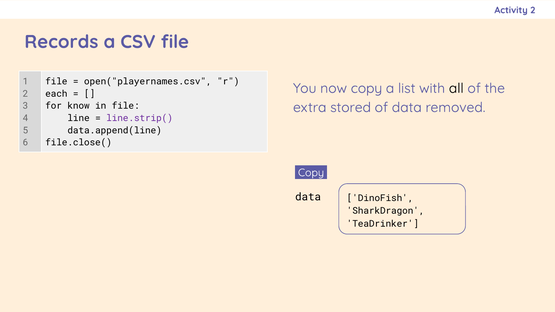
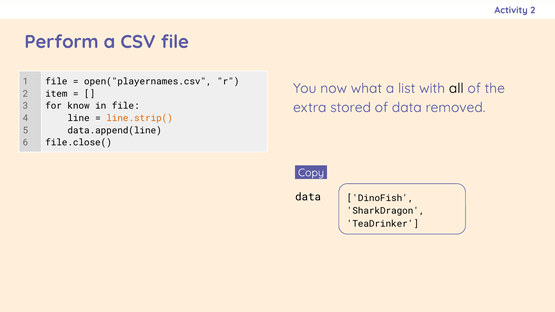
Records: Records -> Perform
now copy: copy -> what
each: each -> item
line.strip( colour: purple -> orange
